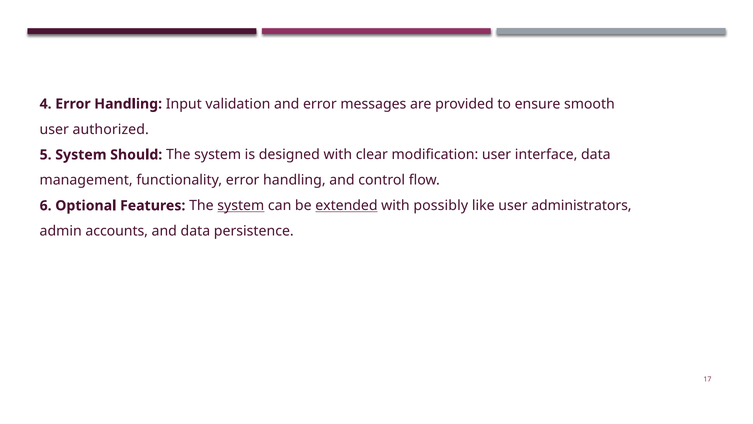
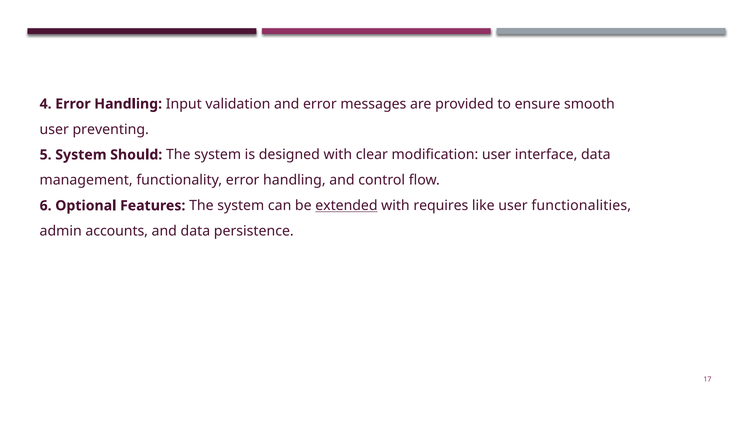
authorized: authorized -> preventing
system at (241, 205) underline: present -> none
possibly: possibly -> requires
administrators: administrators -> functionalities
